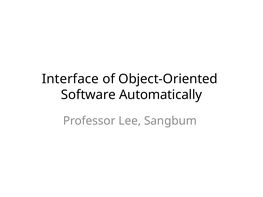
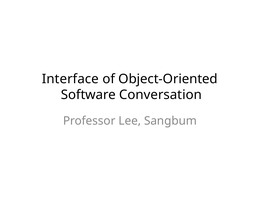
Automatically: Automatically -> Conversation
